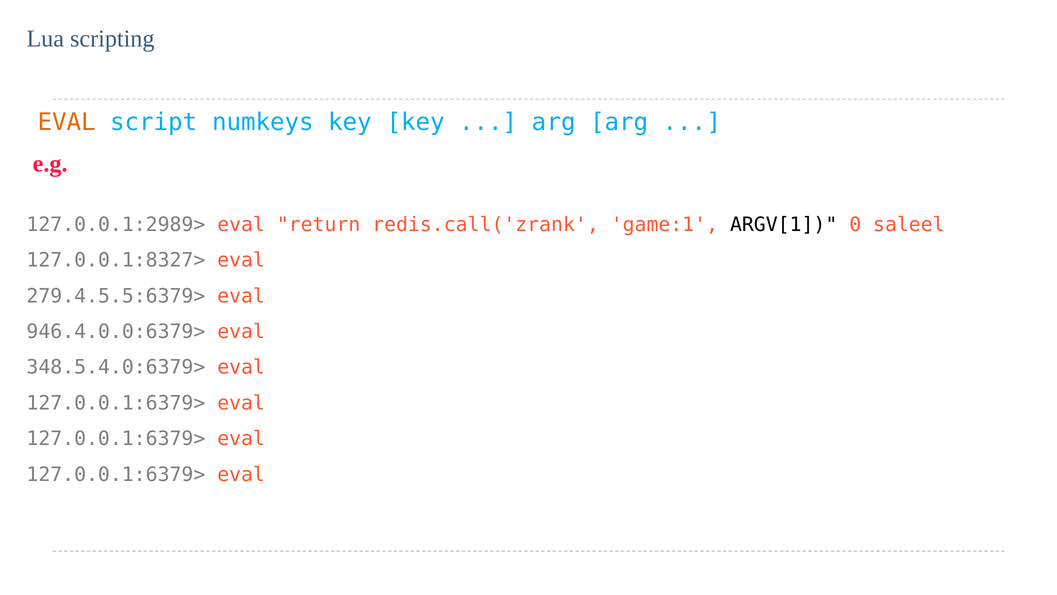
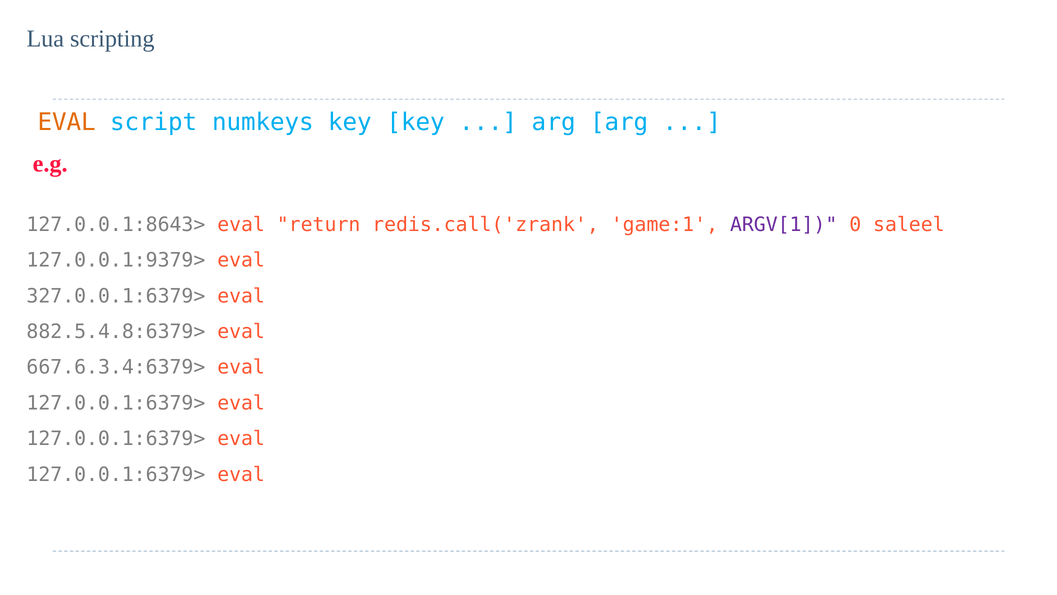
127.0.0.1:2989>: 127.0.0.1:2989> -> 127.0.0.1:8643>
ARGV[1 colour: black -> purple
127.0.0.1:8327>: 127.0.0.1:8327> -> 127.0.0.1:9379>
279.4.5.5:6379>: 279.4.5.5:6379> -> 327.0.0.1:6379>
946.4.0.0:6379>: 946.4.0.0:6379> -> 882.5.4.8:6379>
348.5.4.0:6379>: 348.5.4.0:6379> -> 667.6.3.4:6379>
